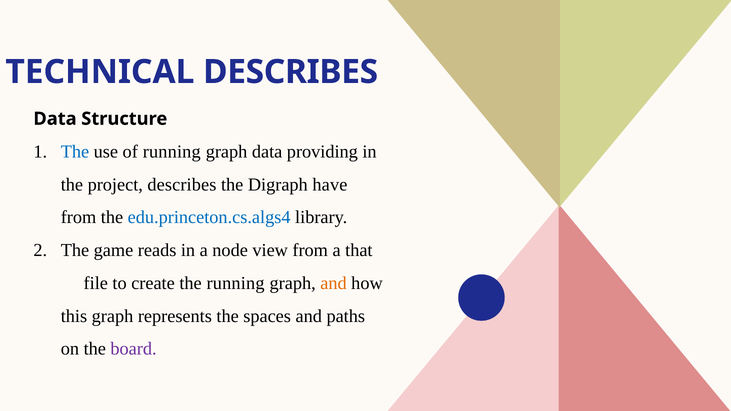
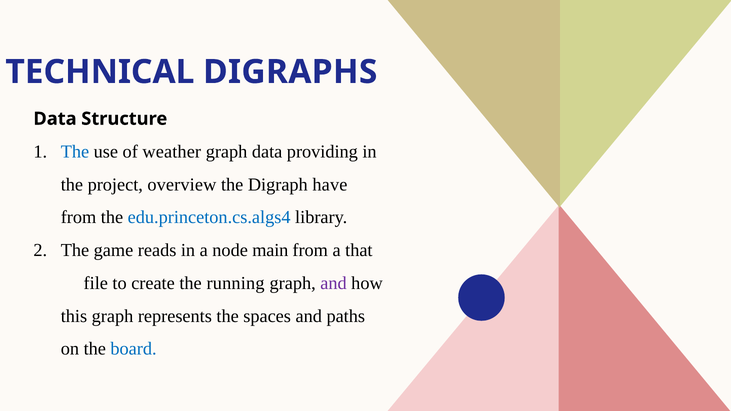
TECHNICAL DESCRIBES: DESCRIBES -> DIGRAPHS
of running: running -> weather
project describes: describes -> overview
view: view -> main
and at (334, 283) colour: orange -> purple
board colour: purple -> blue
